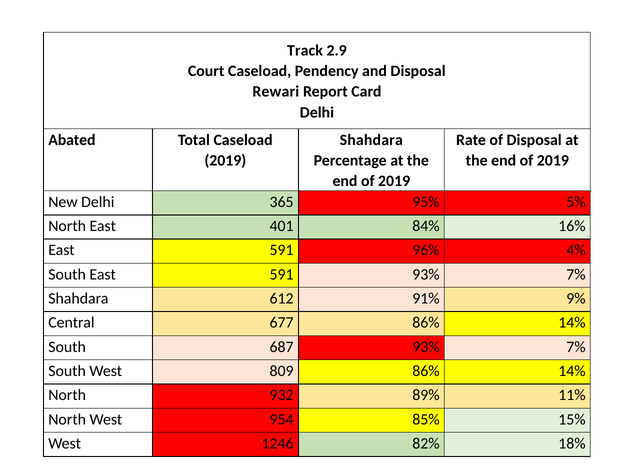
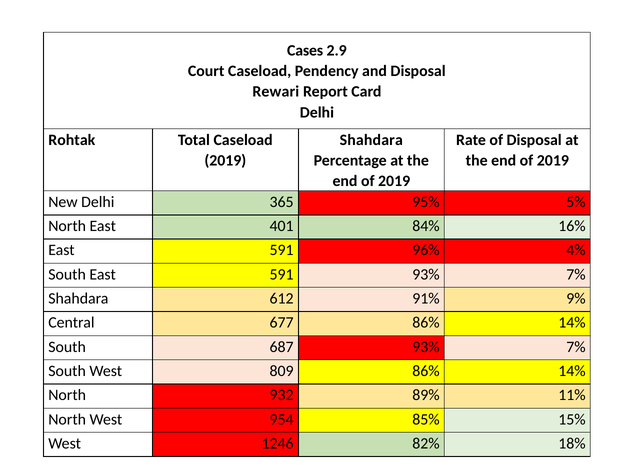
Track: Track -> Cases
Abated: Abated -> Rohtak
